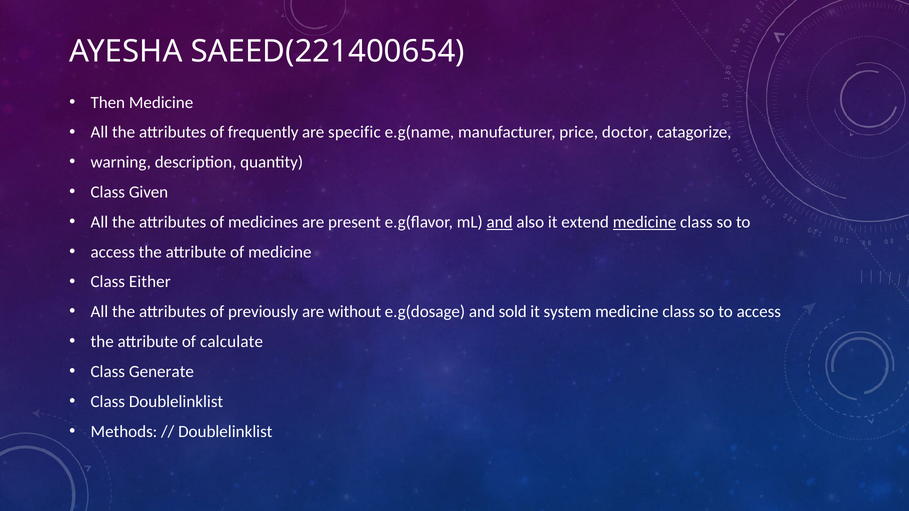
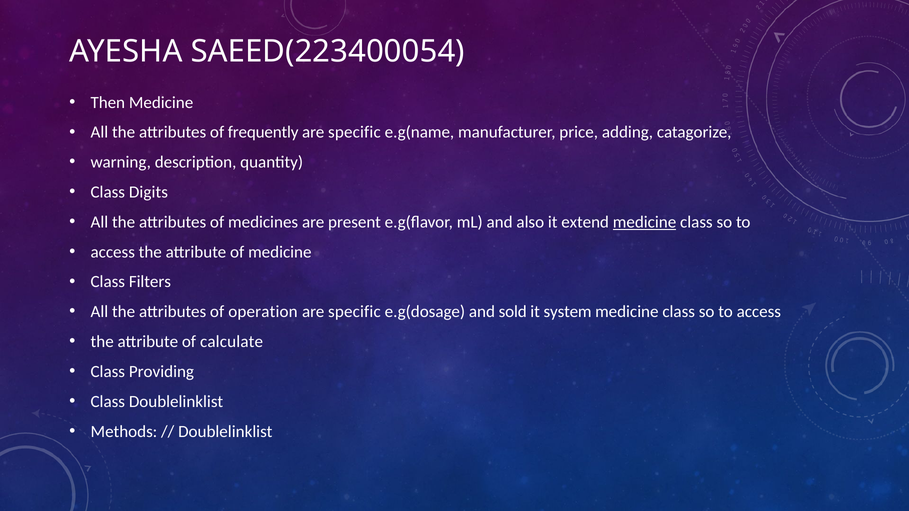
SAEED(221400654: SAEED(221400654 -> SAEED(223400054
doctor: doctor -> adding
Given: Given -> Digits
and at (500, 222) underline: present -> none
Either: Either -> Filters
previously: previously -> operation
without at (355, 312): without -> specific
Generate: Generate -> Providing
